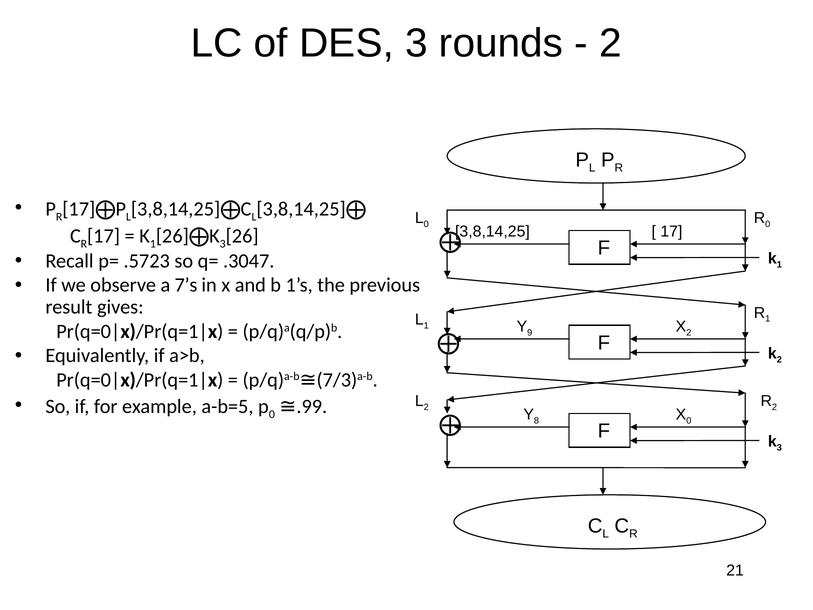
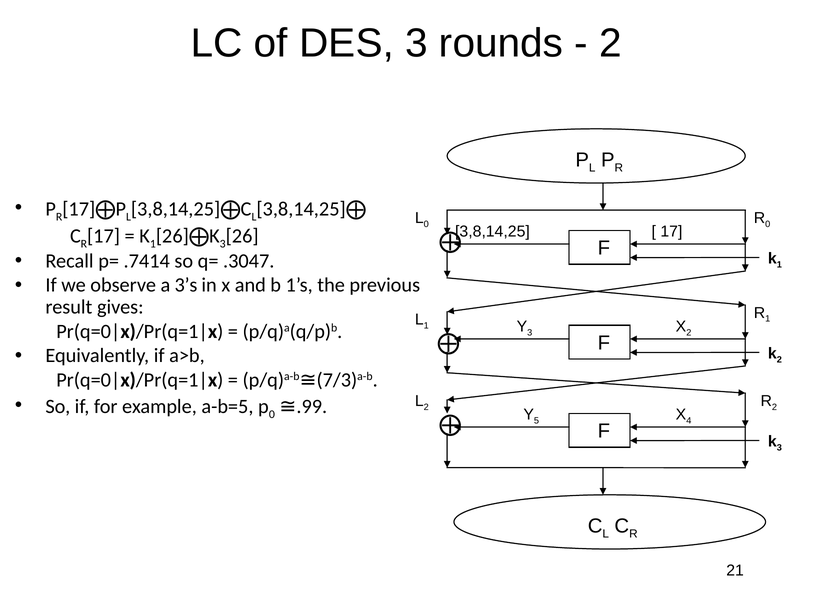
.5723: .5723 -> .7414
7’s: 7’s -> 3’s
9 at (530, 332): 9 -> 3
8: 8 -> 5
X 0: 0 -> 4
